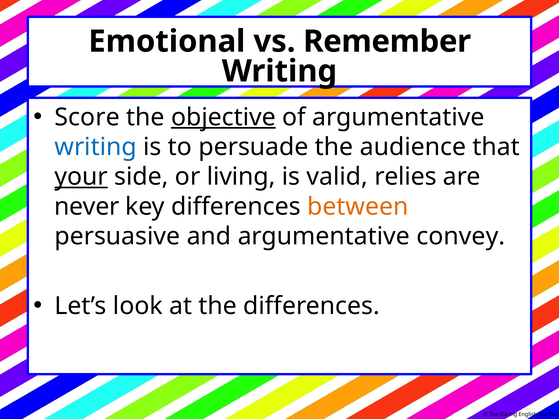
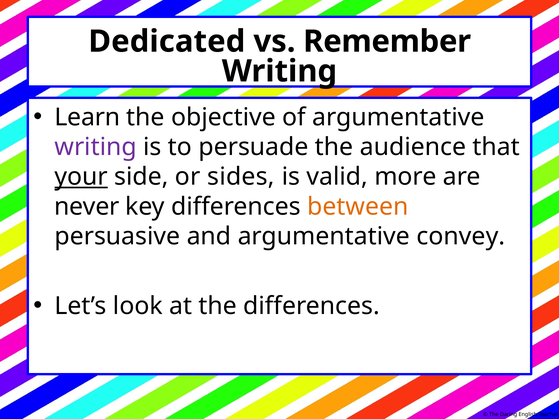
Emotional: Emotional -> Dedicated
Score: Score -> Learn
objective underline: present -> none
writing at (96, 147) colour: blue -> purple
living: living -> sides
relies: relies -> more
